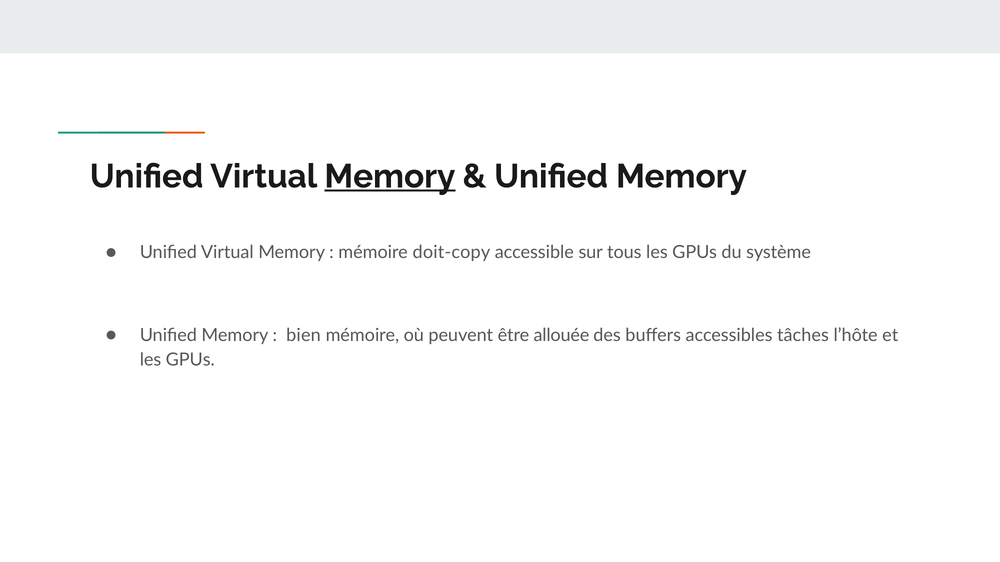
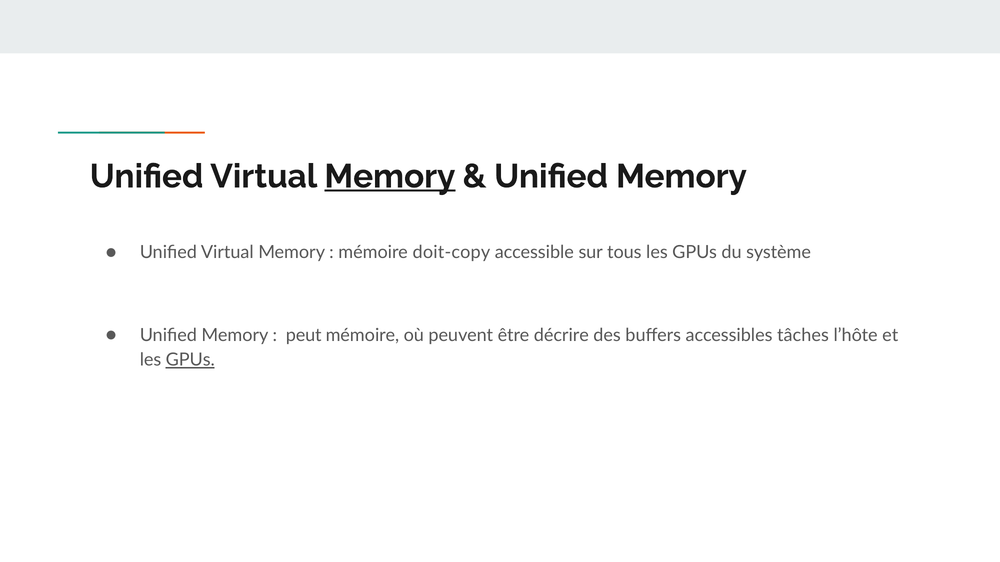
bien: bien -> peut
allouée: allouée -> décrire
GPUs at (190, 360) underline: none -> present
